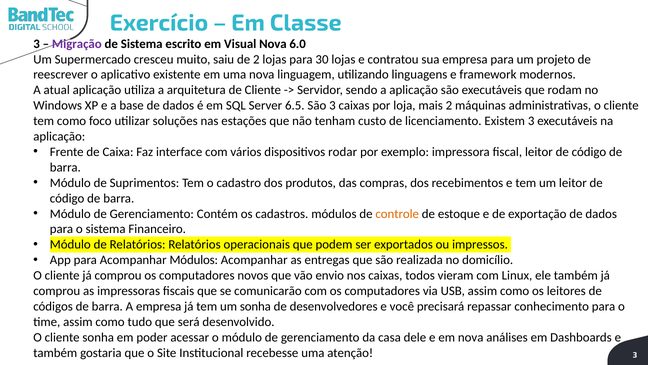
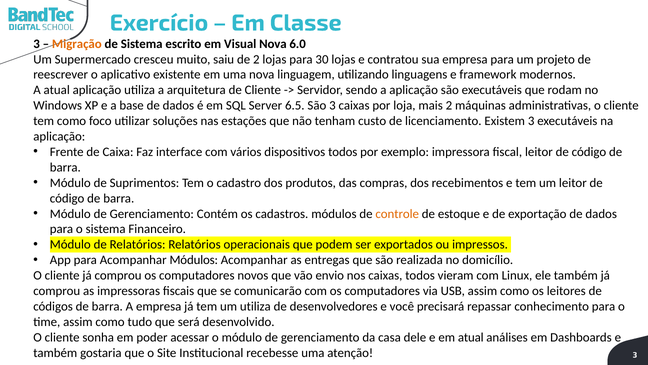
Migração colour: purple -> orange
dispositivos rodar: rodar -> todos
um sonha: sonha -> utiliza
em nova: nova -> atual
